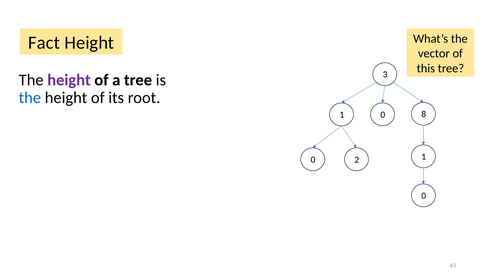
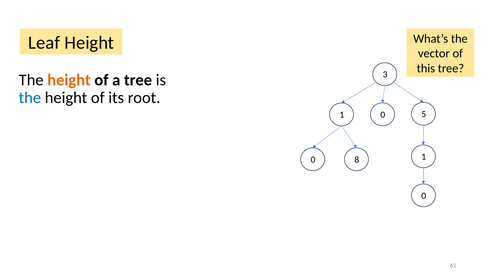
Fact: Fact -> Leaf
height at (69, 80) colour: purple -> orange
8: 8 -> 5
2: 2 -> 8
